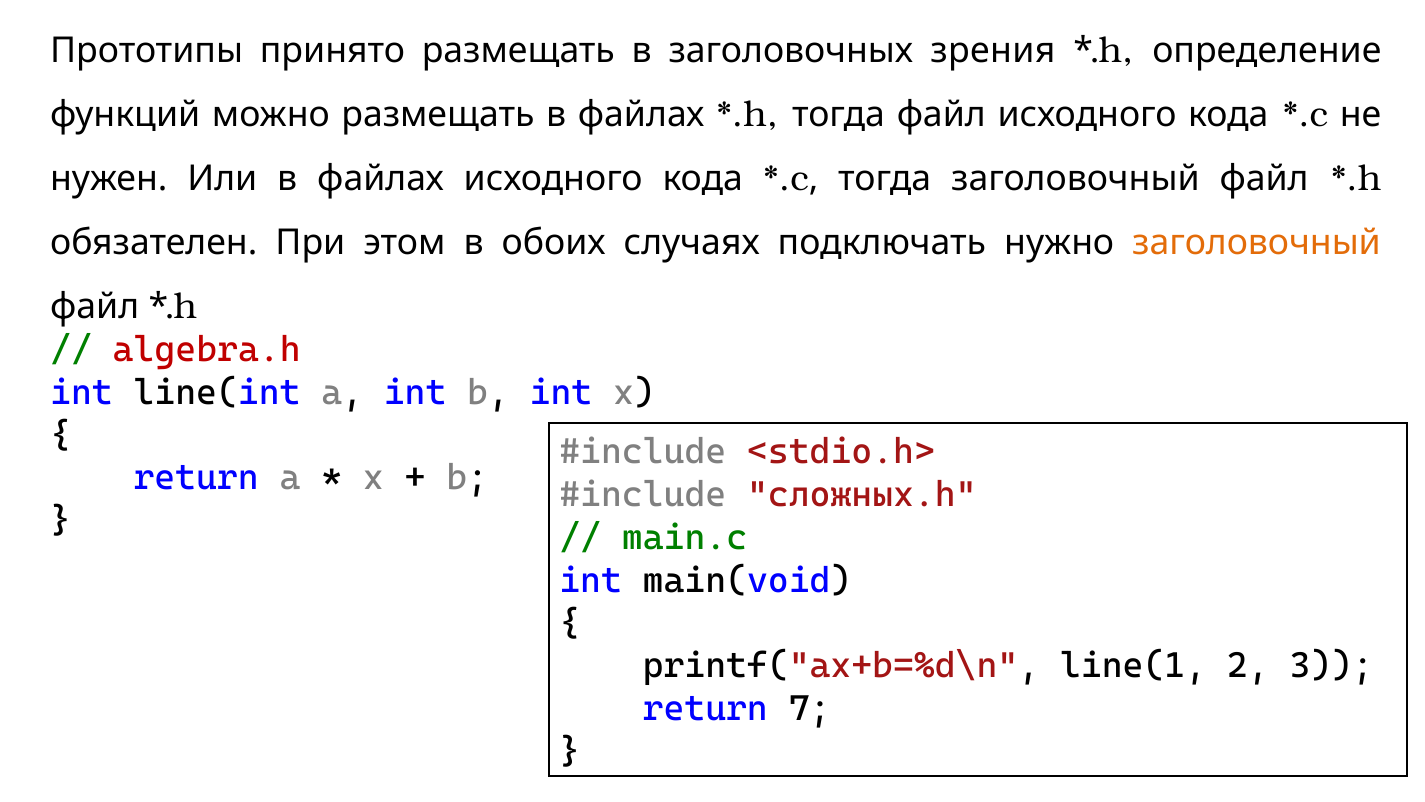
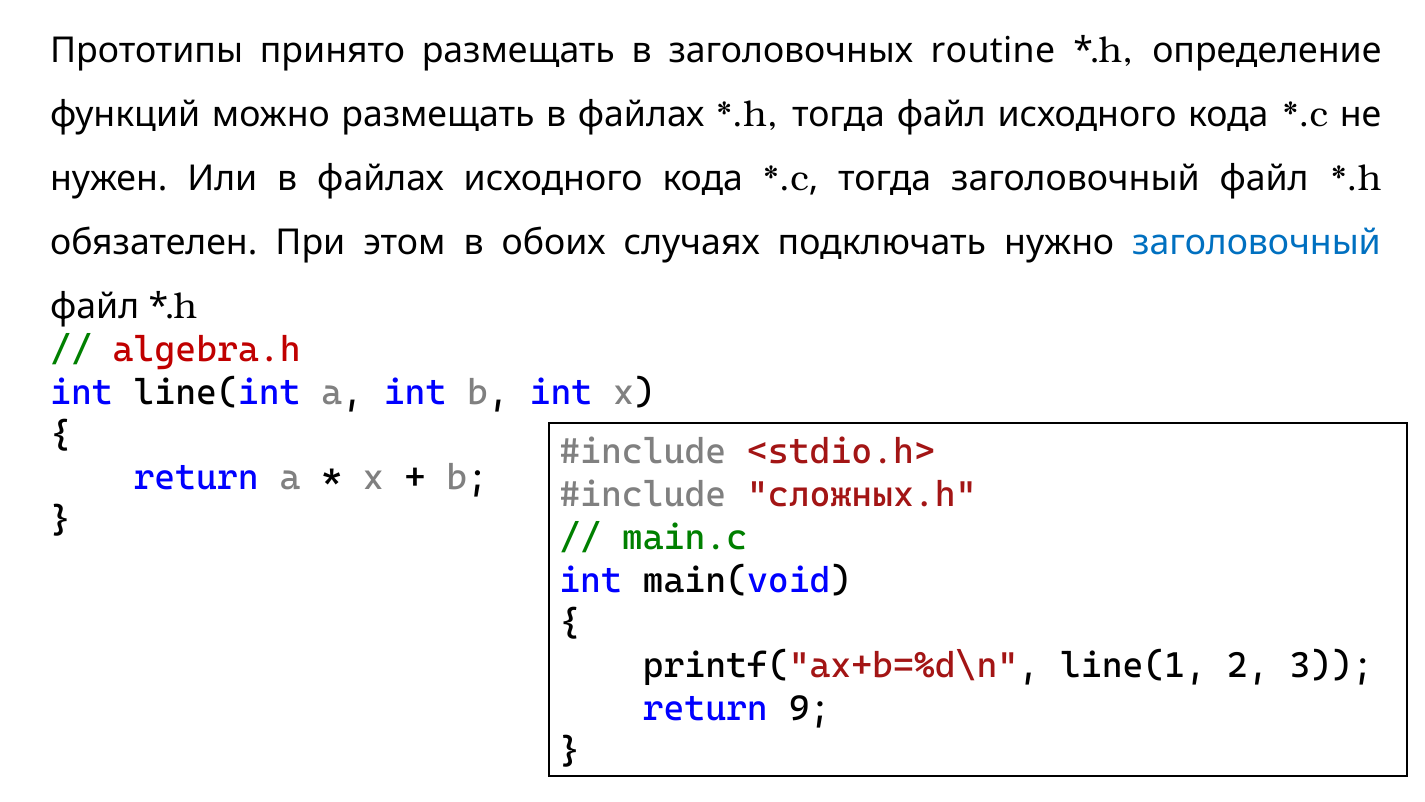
зрения: зрения -> routine
заголовочный at (1257, 243) colour: orange -> blue
7: 7 -> 9
